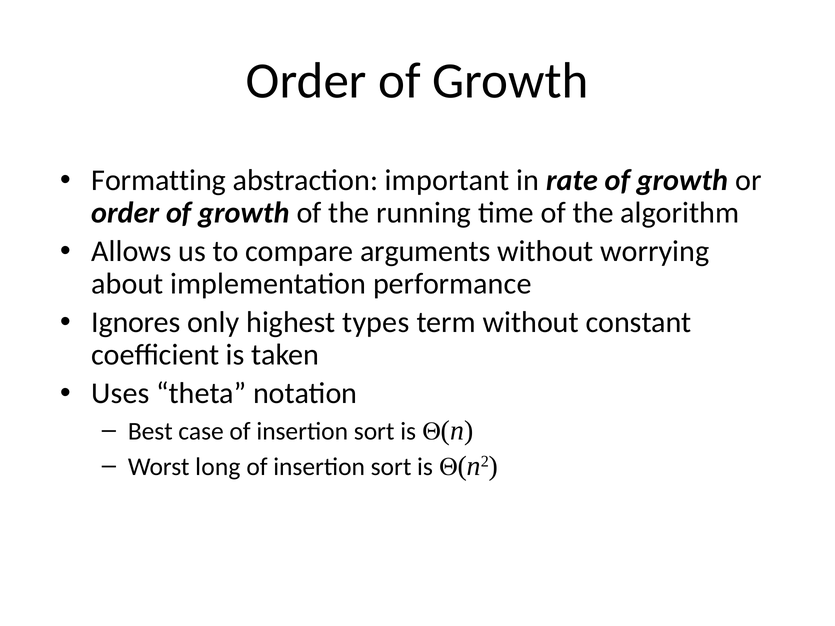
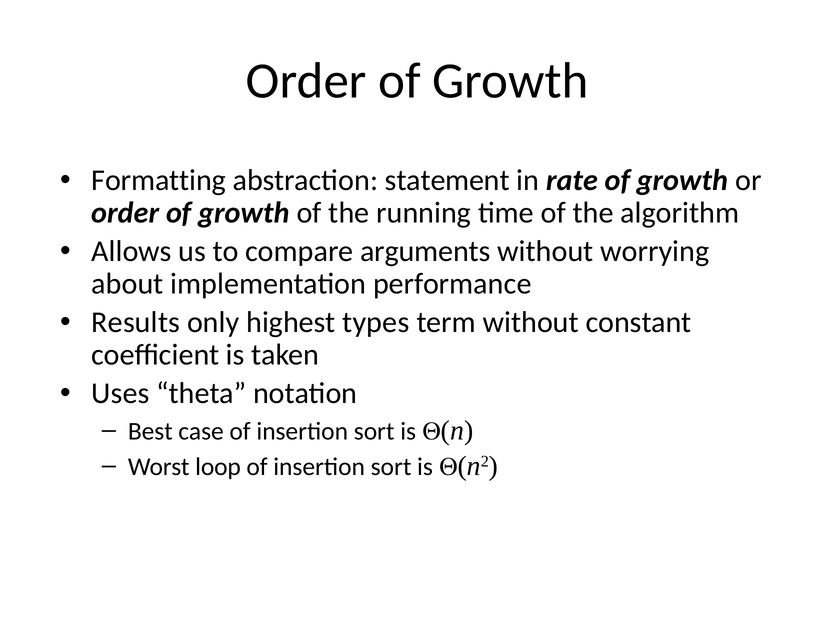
important: important -> statement
Ignores: Ignores -> Results
long: long -> loop
